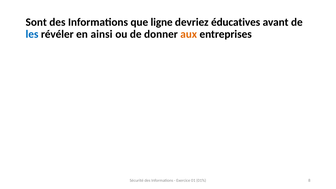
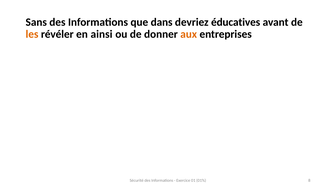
Sont: Sont -> Sans
ligne: ligne -> dans
les colour: blue -> orange
